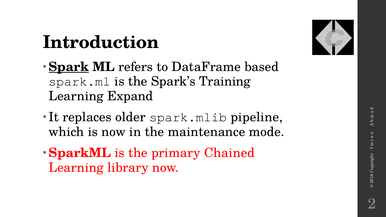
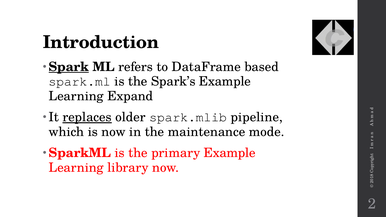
Spark’s Training: Training -> Example
replaces underline: none -> present
primary Chained: Chained -> Example
